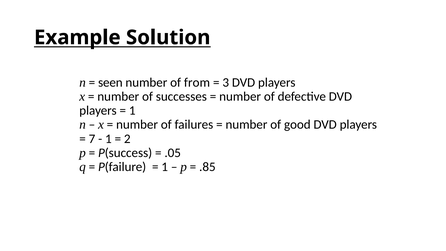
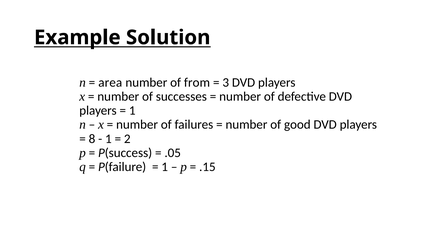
seen: seen -> area
7: 7 -> 8
.85: .85 -> .15
